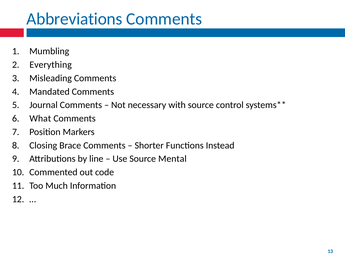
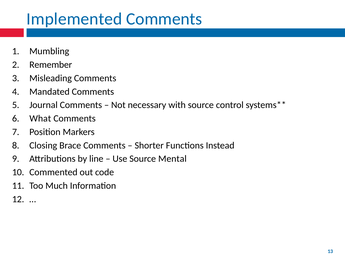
Abbreviations: Abbreviations -> Implemented
Everything: Everything -> Remember
